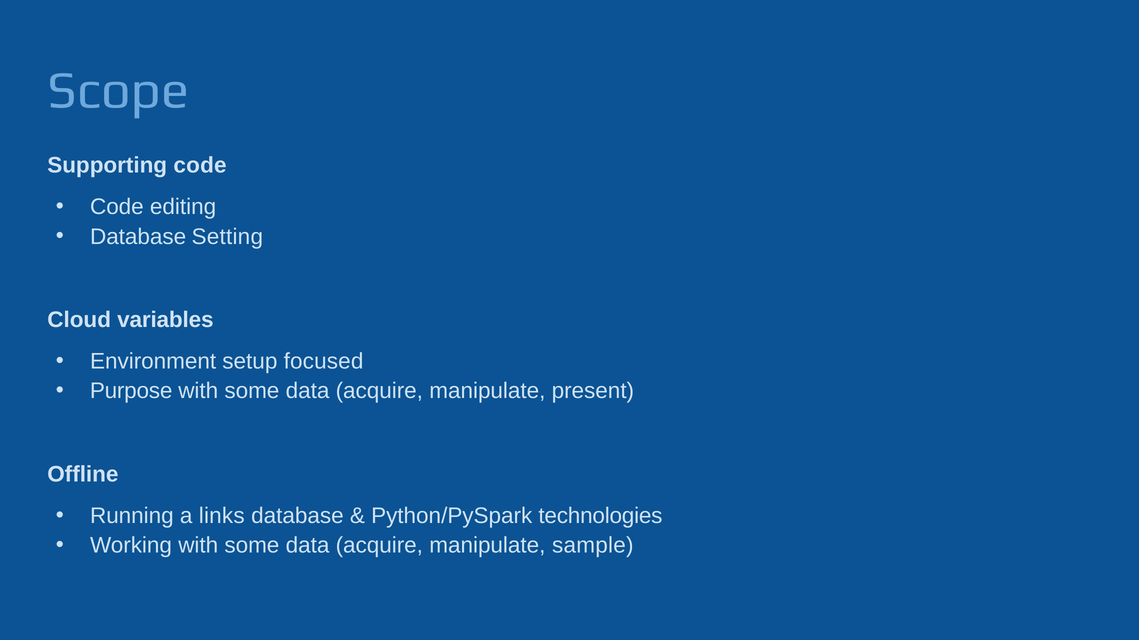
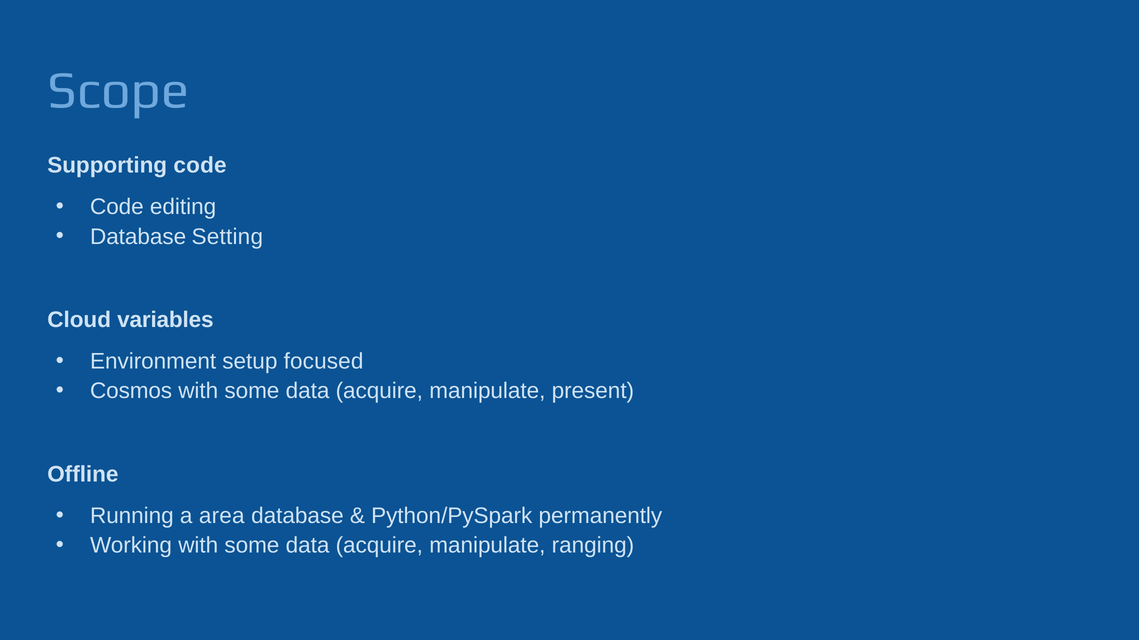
Purpose: Purpose -> Cosmos
links: links -> area
technologies: technologies -> permanently
sample: sample -> ranging
